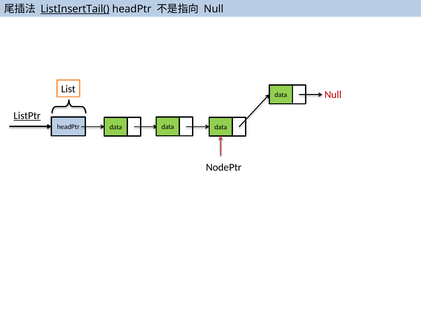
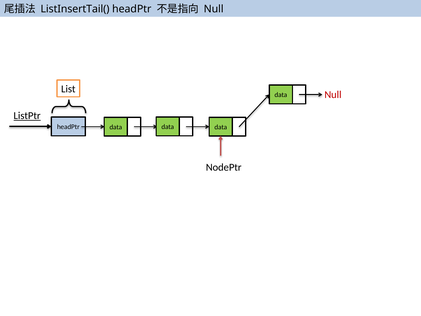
ListInsertTail( underline: present -> none
